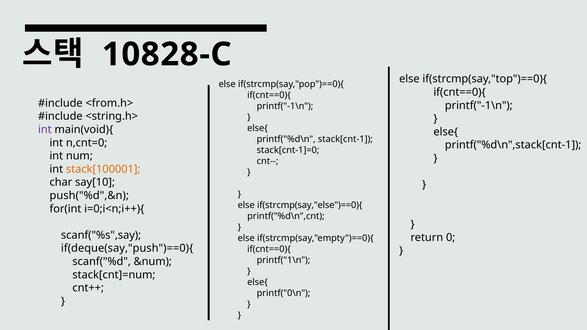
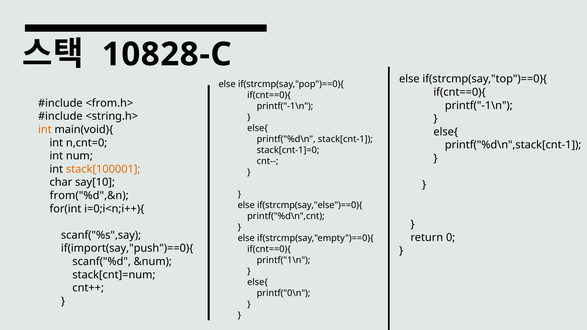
int at (45, 130) colour: purple -> orange
push("%d",&n: push("%d",&n -> from("%d",&n
if(deque(say,"push")==0){: if(deque(say,"push")==0){ -> if(import(say,"push")==0){
